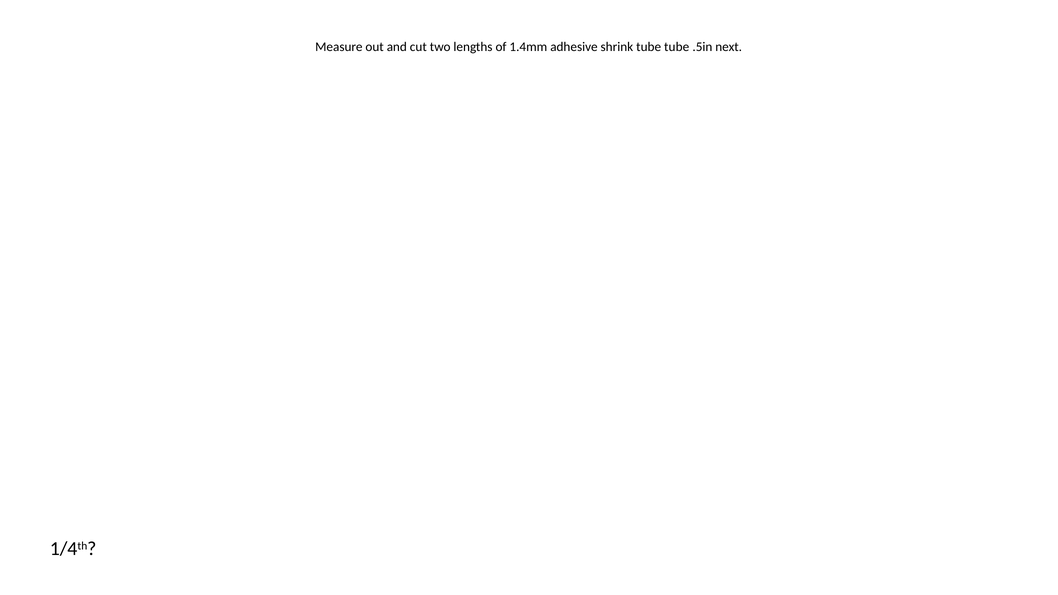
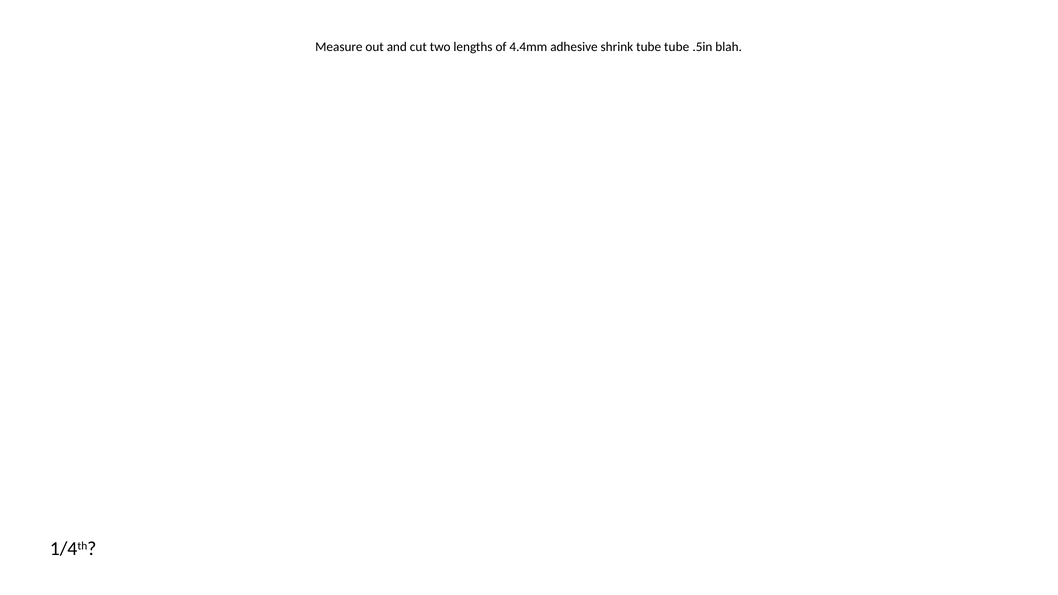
1.4mm: 1.4mm -> 4.4mm
next: next -> blah
